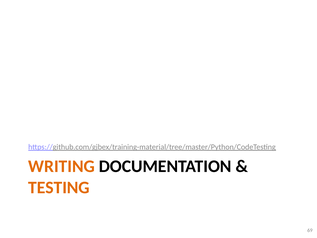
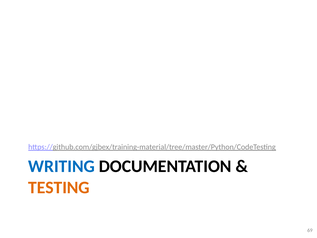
WRITING colour: orange -> blue
